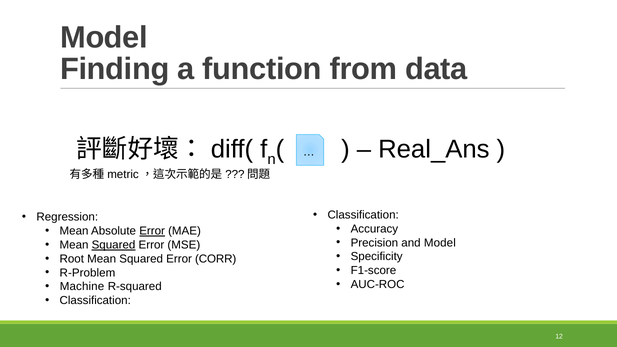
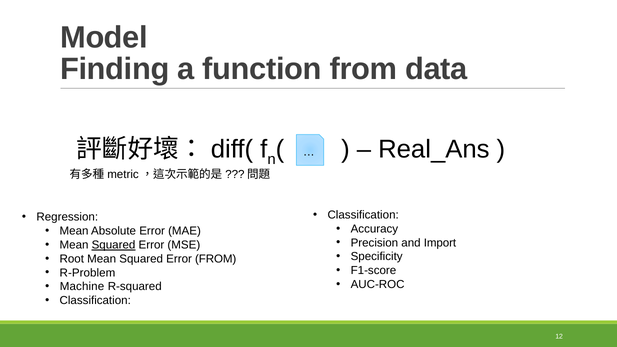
Error at (152, 231) underline: present -> none
and Model: Model -> Import
Error CORR: CORR -> FROM
